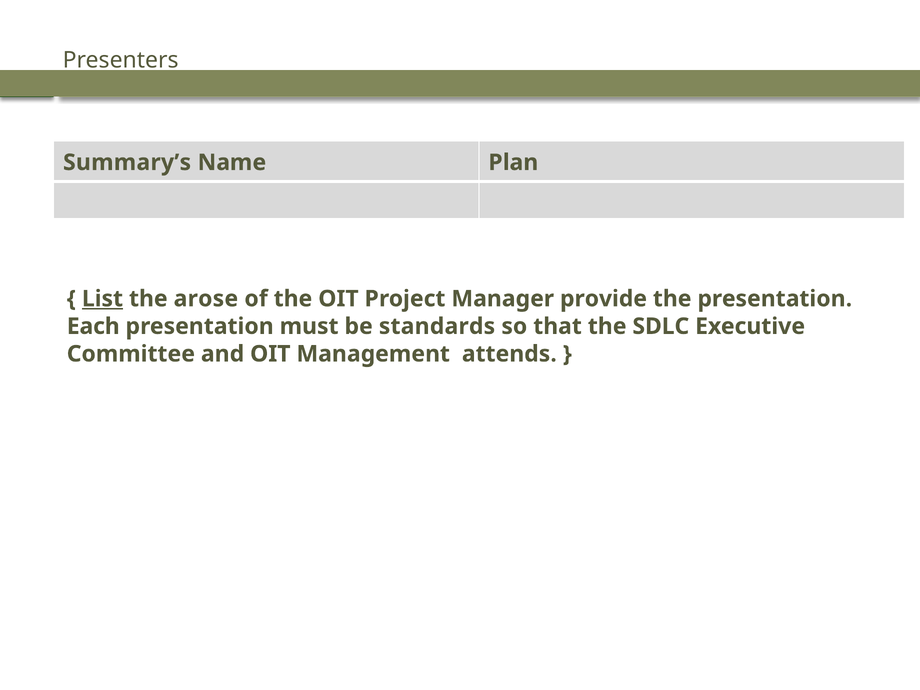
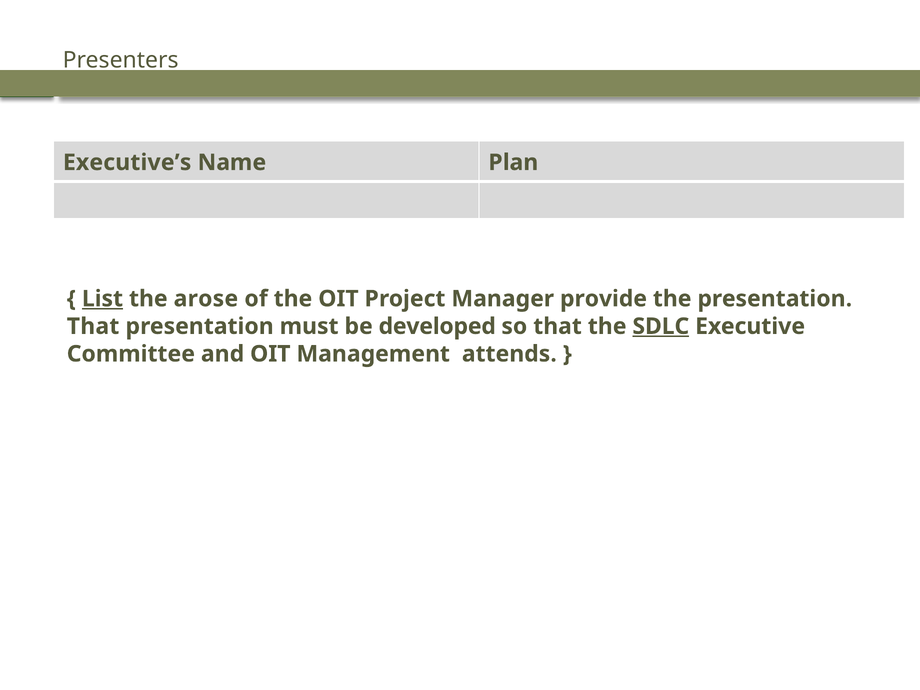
Summary’s: Summary’s -> Executive’s
Each at (93, 326): Each -> That
standards: standards -> developed
SDLC underline: none -> present
